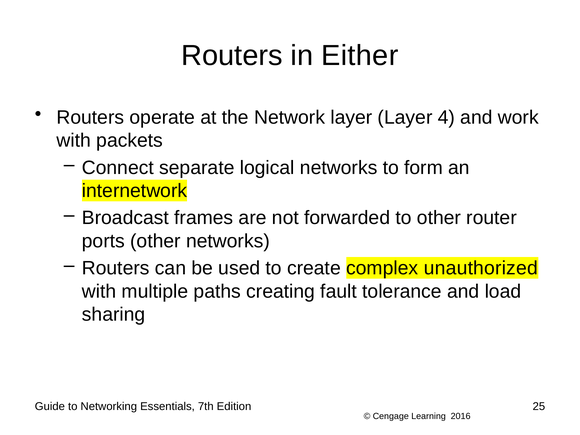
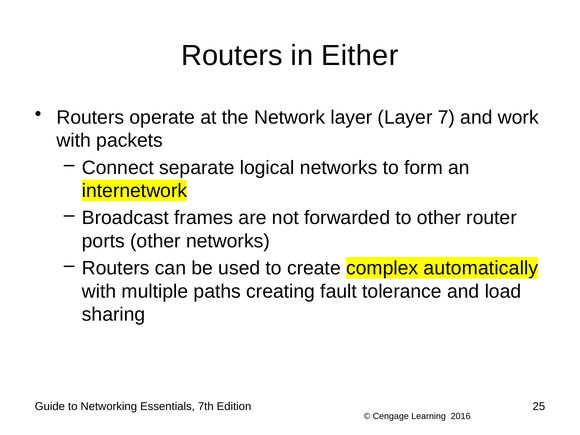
4: 4 -> 7
unauthorized: unauthorized -> automatically
